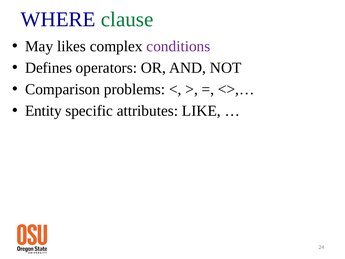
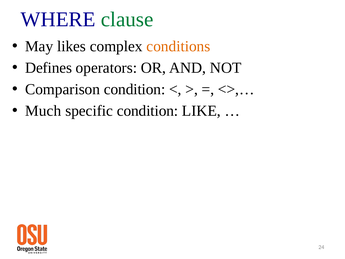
conditions colour: purple -> orange
Comparison problems: problems -> condition
Entity: Entity -> Much
specific attributes: attributes -> condition
